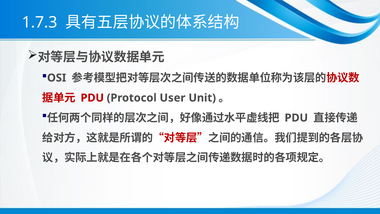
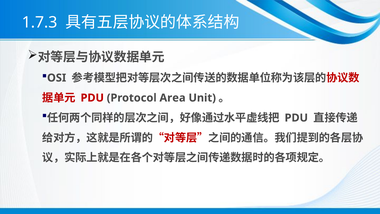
User: User -> Area
